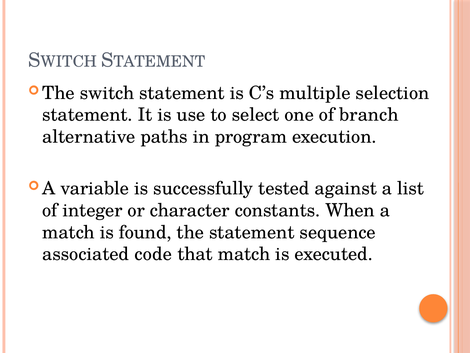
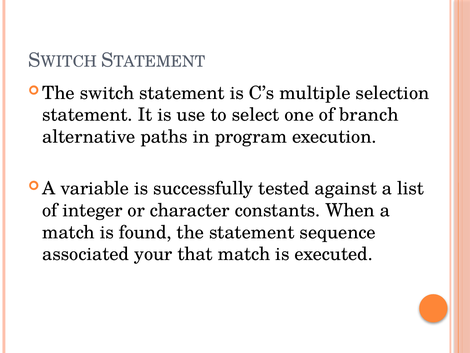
code: code -> your
